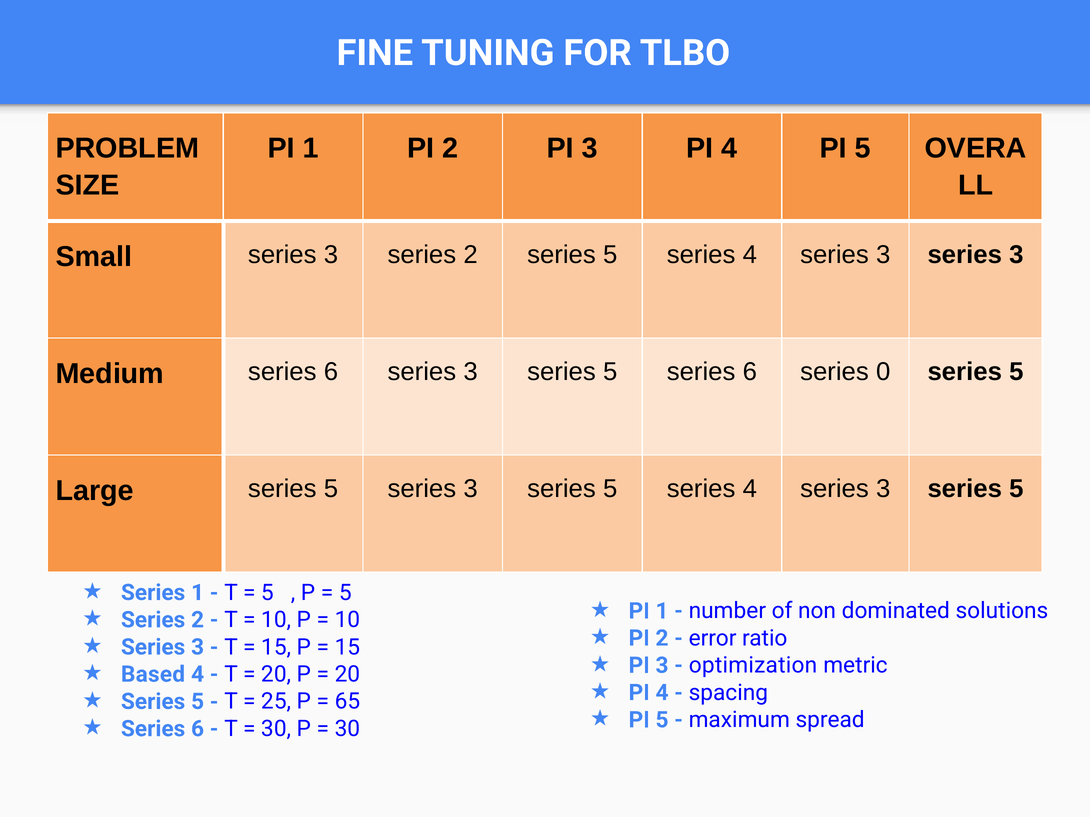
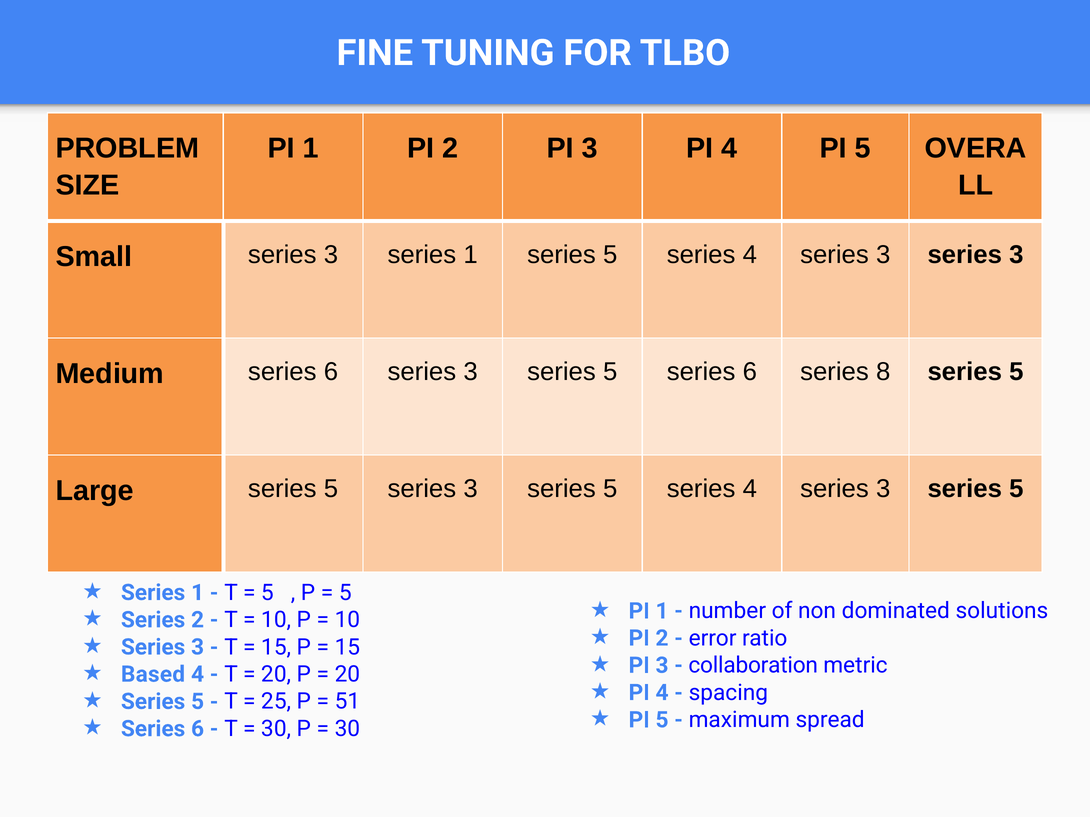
3 series 2: 2 -> 1
0: 0 -> 8
optimization: optimization -> collaboration
65: 65 -> 51
